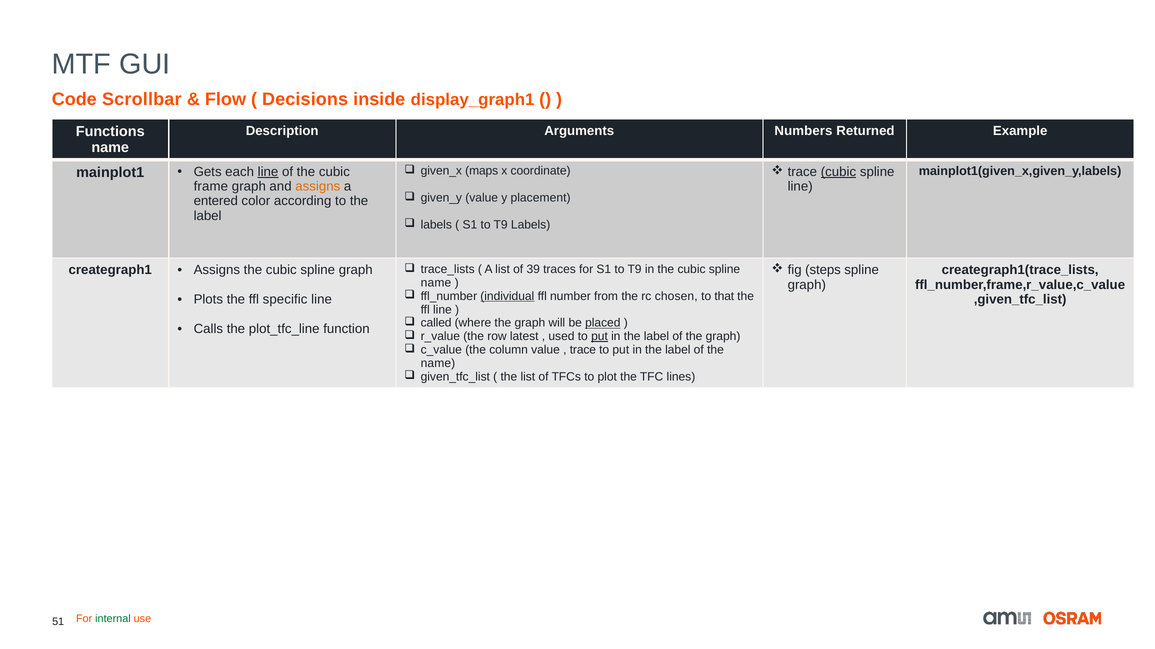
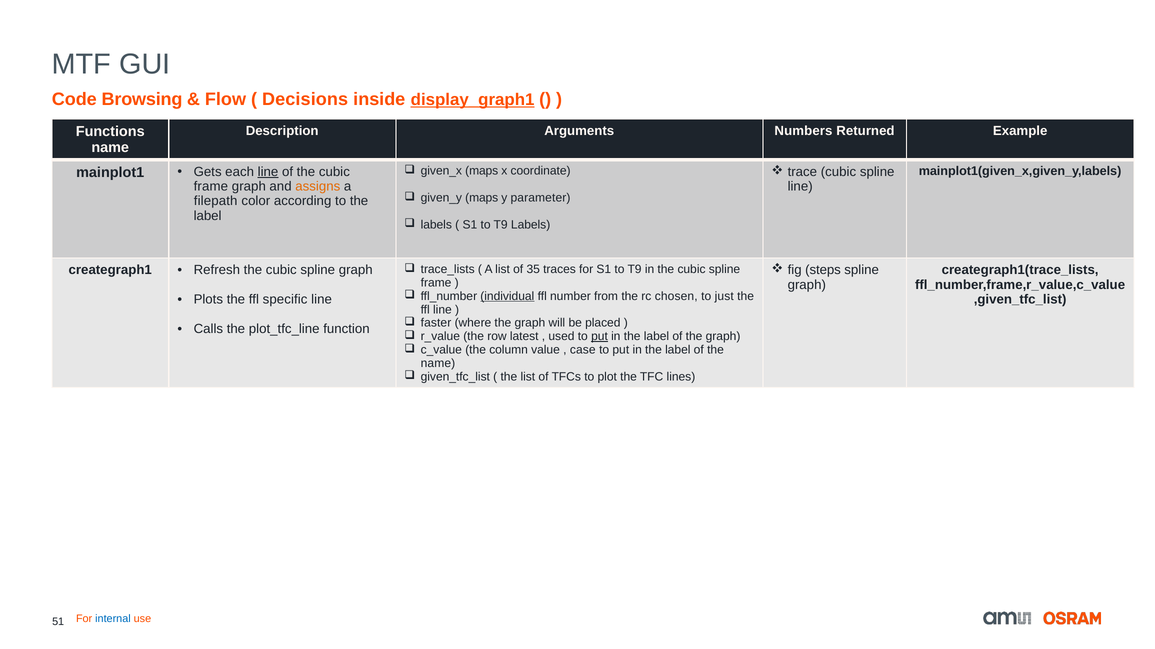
Scrollbar: Scrollbar -> Browsing
display_graph1 underline: none -> present
cubic at (838, 172) underline: present -> none
value at (482, 198): value -> maps
placement: placement -> parameter
entered: entered -> filepath
39: 39 -> 35
Assigns at (217, 270): Assigns -> Refresh
name at (436, 283): name -> frame
that: that -> just
called: called -> faster
placed underline: present -> none
trace at (583, 350): trace -> case
internal colour: green -> blue
